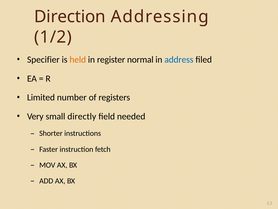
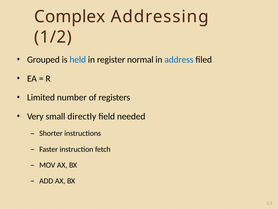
Direction: Direction -> Complex
Specifier: Specifier -> Grouped
held colour: orange -> blue
